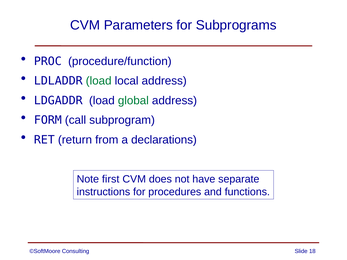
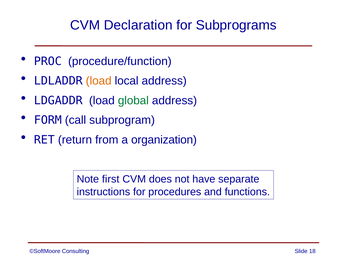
Parameters: Parameters -> Declaration
load at (99, 81) colour: green -> orange
declarations: declarations -> organization
